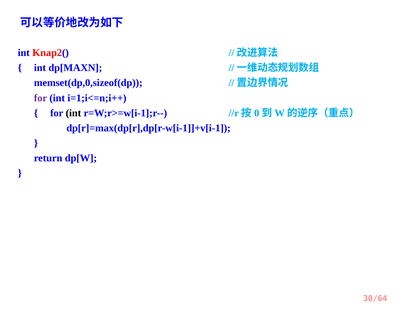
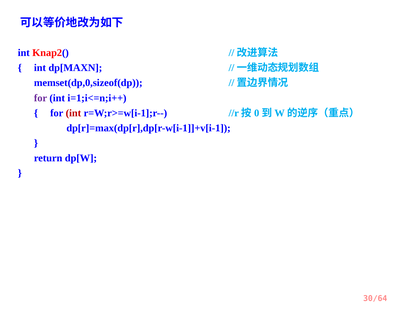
int at (73, 113) colour: black -> red
